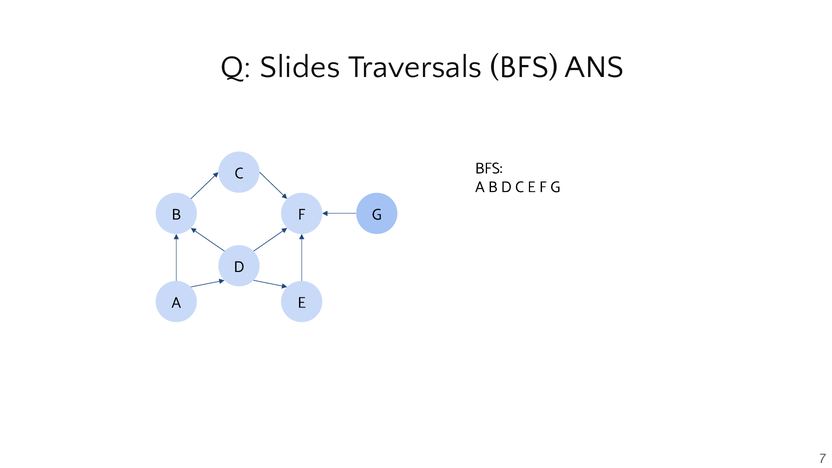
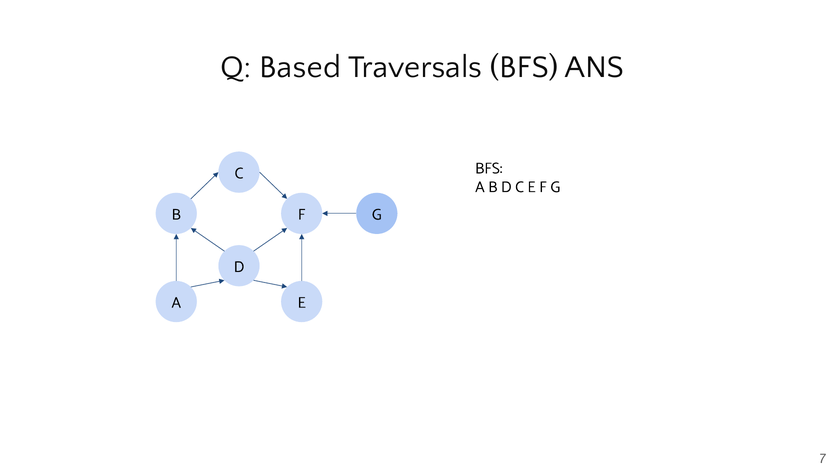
Slides: Slides -> Based
